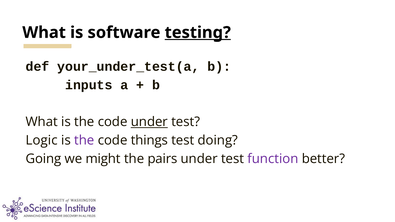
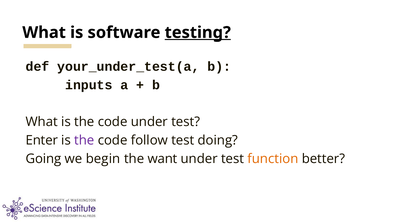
under at (149, 122) underline: present -> none
Logic: Logic -> Enter
things: things -> follow
might: might -> begin
pairs: pairs -> want
function colour: purple -> orange
